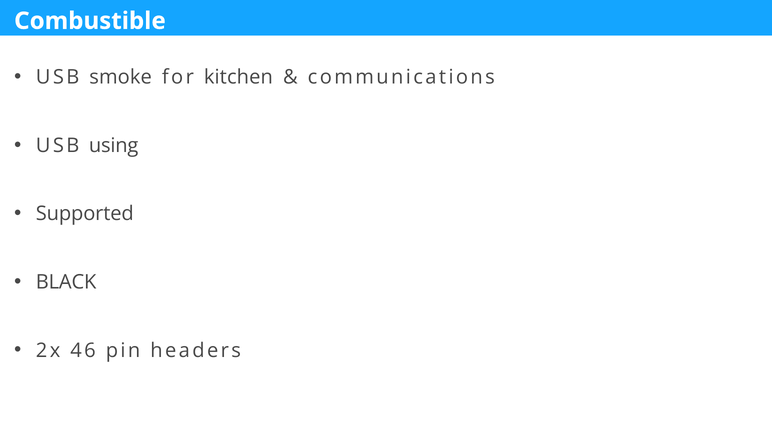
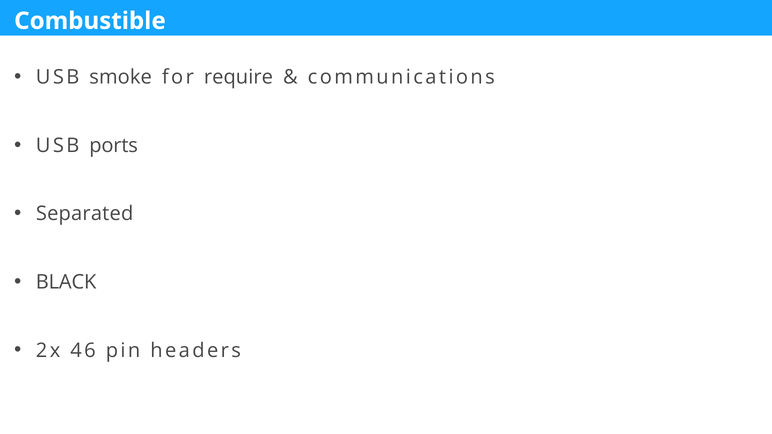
kitchen: kitchen -> require
using: using -> ports
Supported: Supported -> Separated
